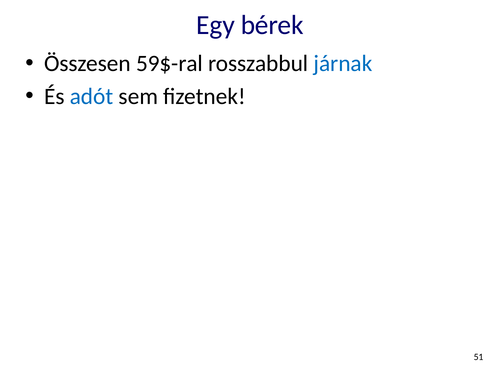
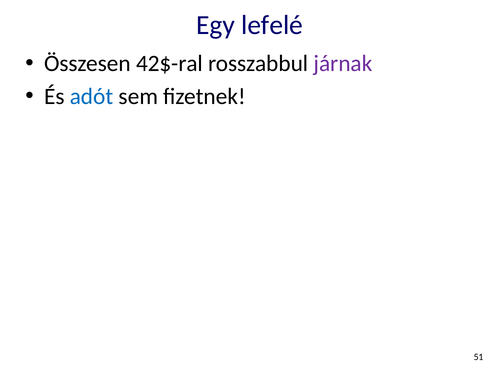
bérek: bérek -> lefelé
59$-ral: 59$-ral -> 42$-ral
járnak colour: blue -> purple
